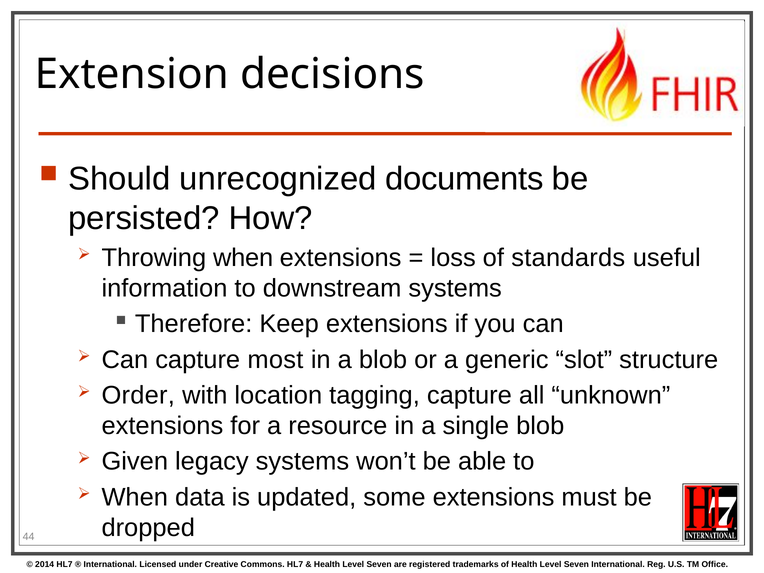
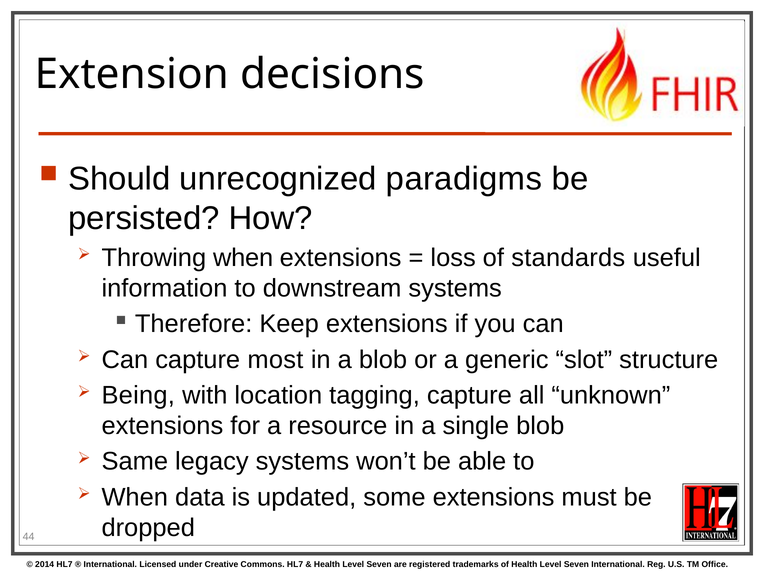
documents: documents -> paradigms
Order: Order -> Being
Given: Given -> Same
